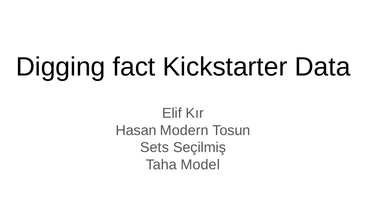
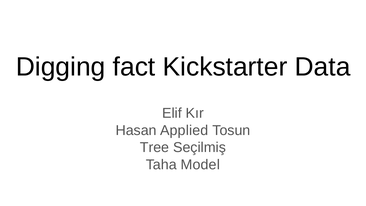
Modern: Modern -> Applied
Sets: Sets -> Tree
